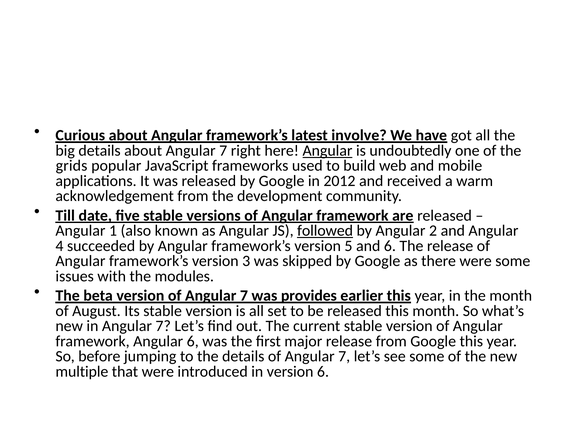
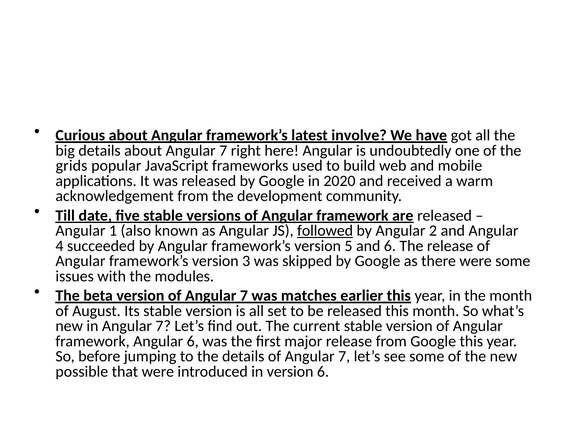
Angular at (327, 151) underline: present -> none
2012: 2012 -> 2020
provides: provides -> matches
multiple: multiple -> possible
